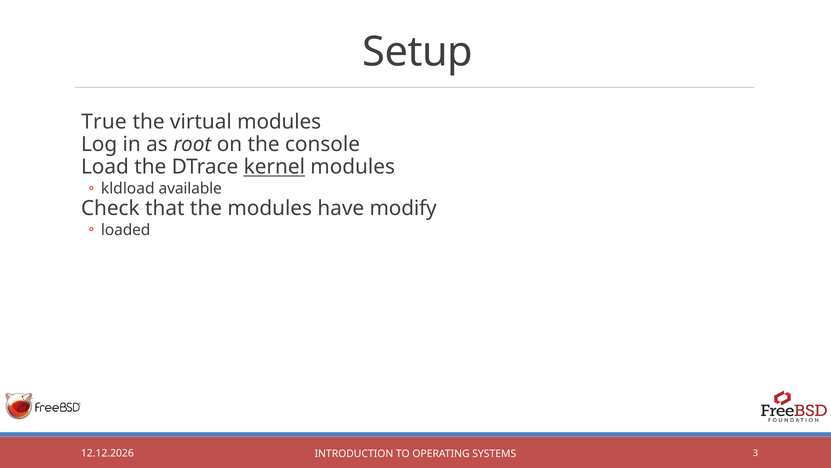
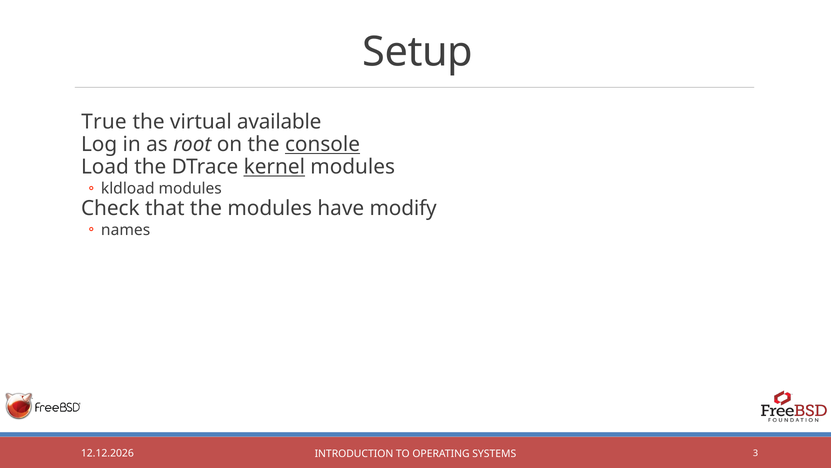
virtual modules: modules -> available
console underline: none -> present
kldload available: available -> modules
loaded: loaded -> names
